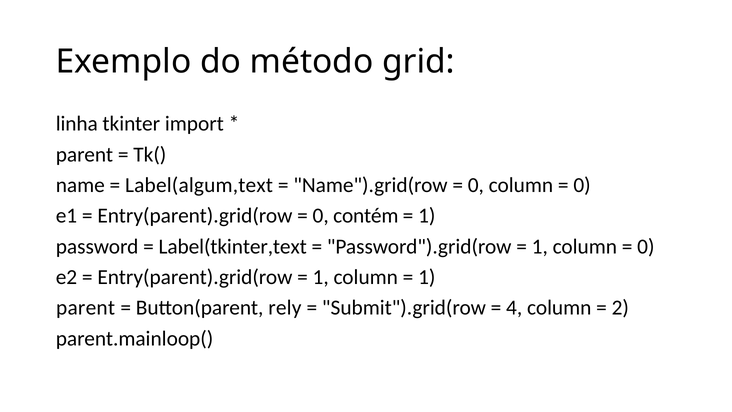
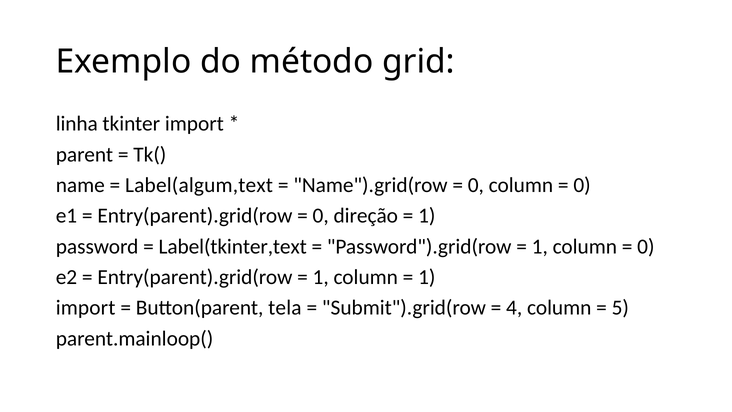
contém: contém -> direção
parent at (86, 308): parent -> import
rely: rely -> tela
2: 2 -> 5
